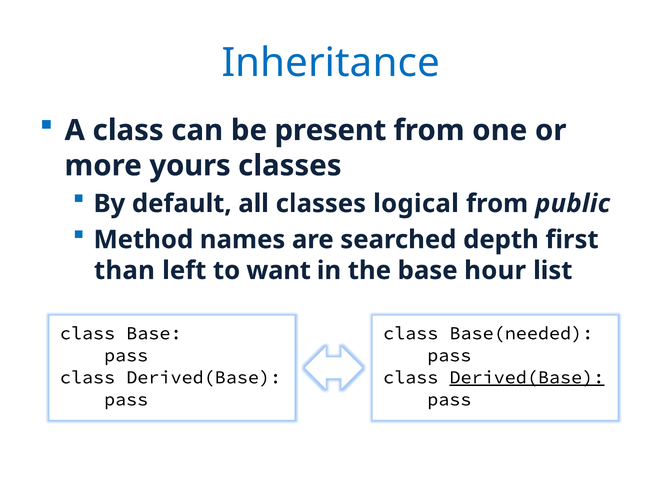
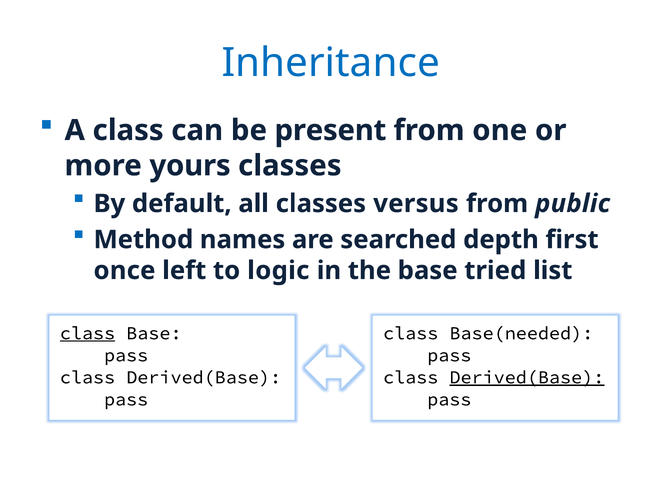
logical: logical -> versus
than: than -> once
want: want -> logic
hour: hour -> tried
class at (88, 334) underline: none -> present
